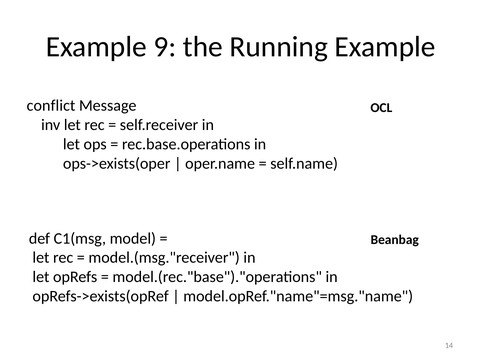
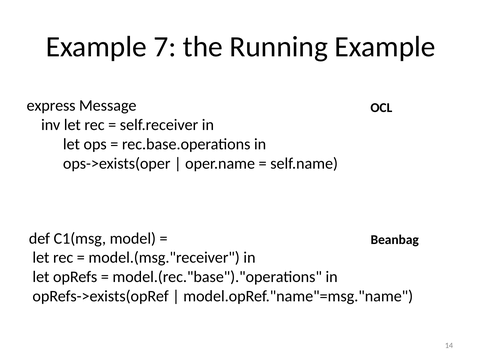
9: 9 -> 7
conflict: conflict -> express
